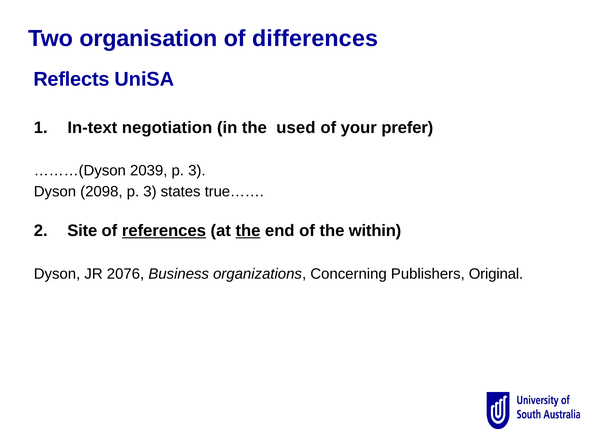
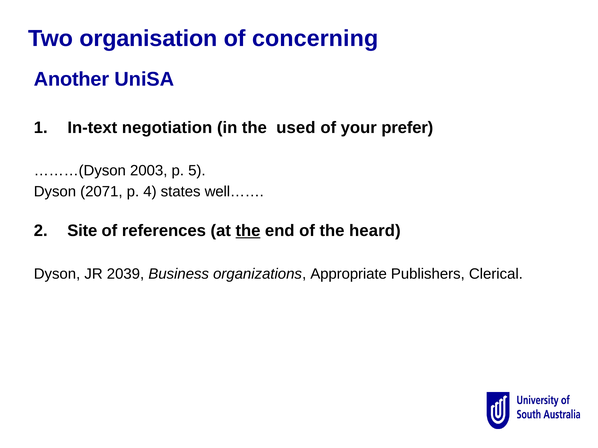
differences: differences -> concerning
Reflects: Reflects -> Another
2039: 2039 -> 2003
3 at (197, 171): 3 -> 5
2098: 2098 -> 2071
3 at (150, 192): 3 -> 4
true……: true…… -> well……
references underline: present -> none
within: within -> heard
2076: 2076 -> 2039
Concerning: Concerning -> Appropriate
Original: Original -> Clerical
